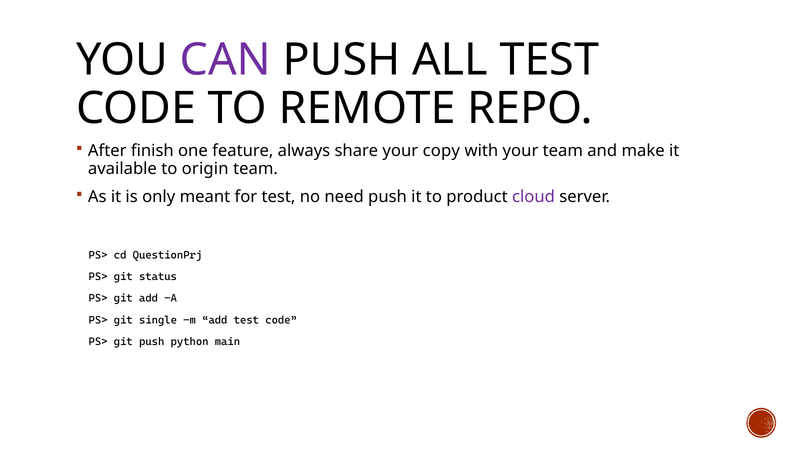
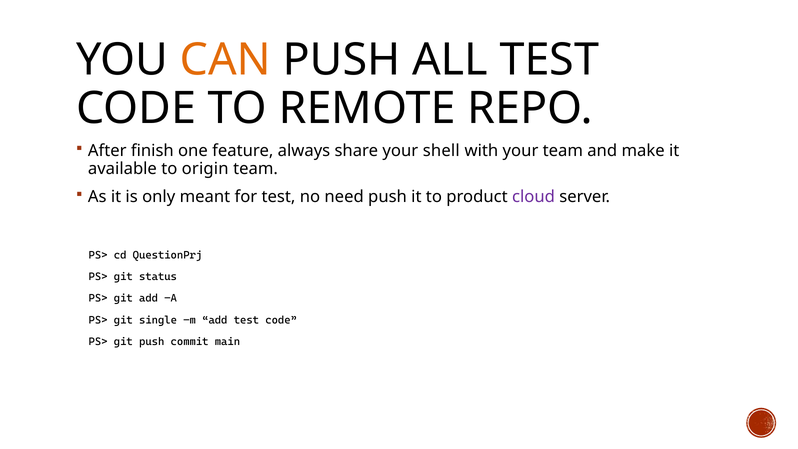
CAN colour: purple -> orange
copy: copy -> shell
python: python -> commit
